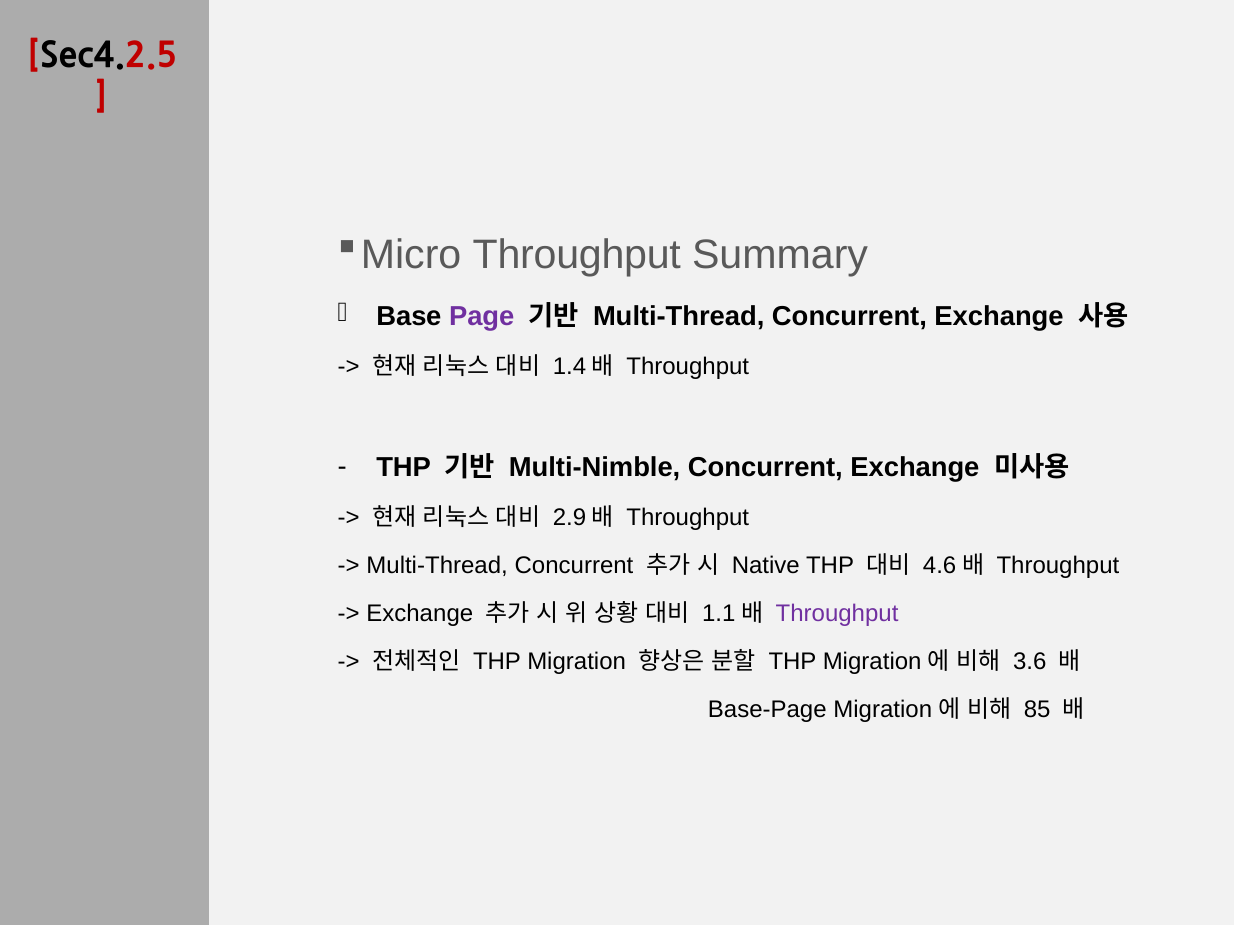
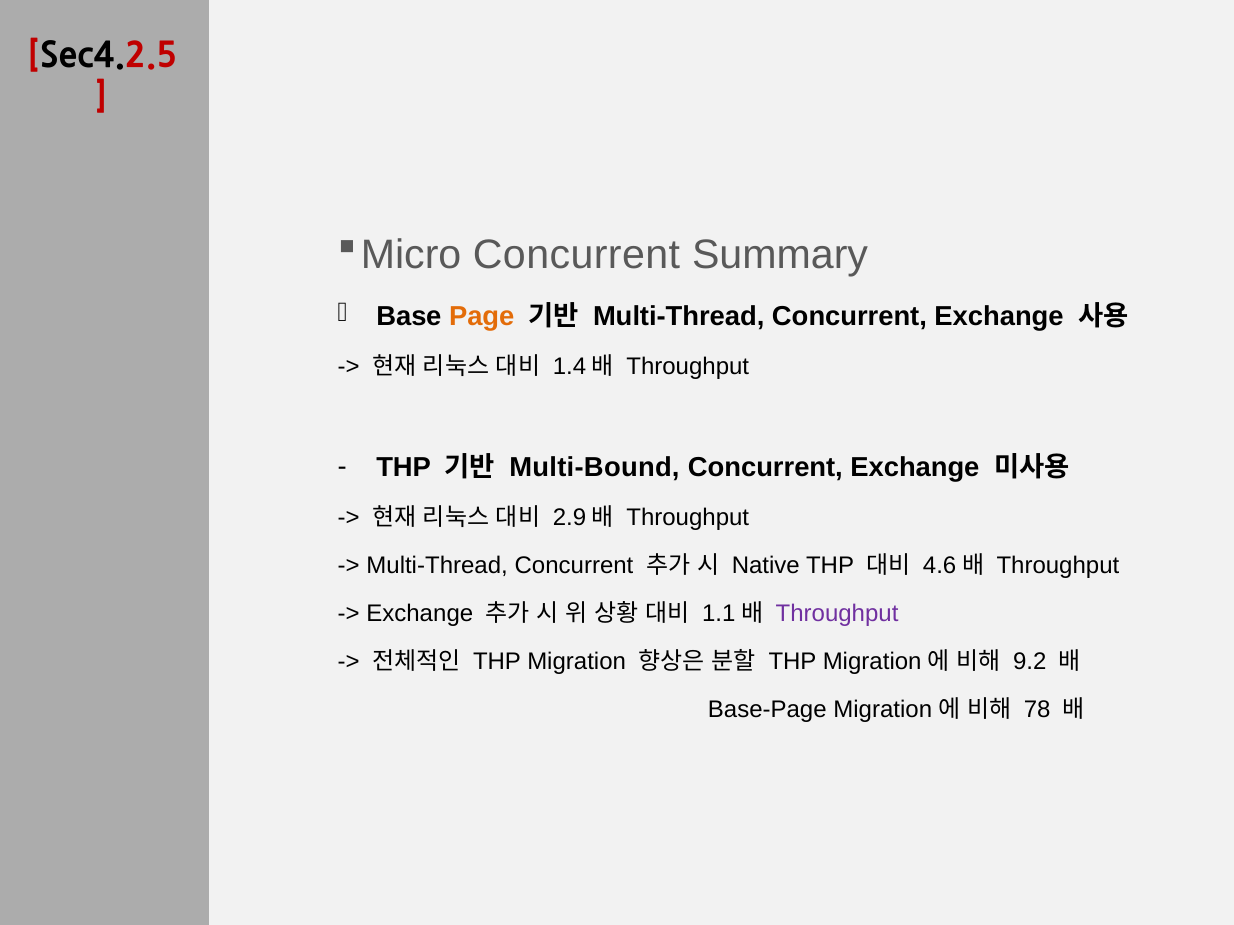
Throughput at (577, 255): Throughput -> Concurrent
Page colour: purple -> orange
Multi-Nimble: Multi-Nimble -> Multi-Bound
3.6: 3.6 -> 9.2
85: 85 -> 78
